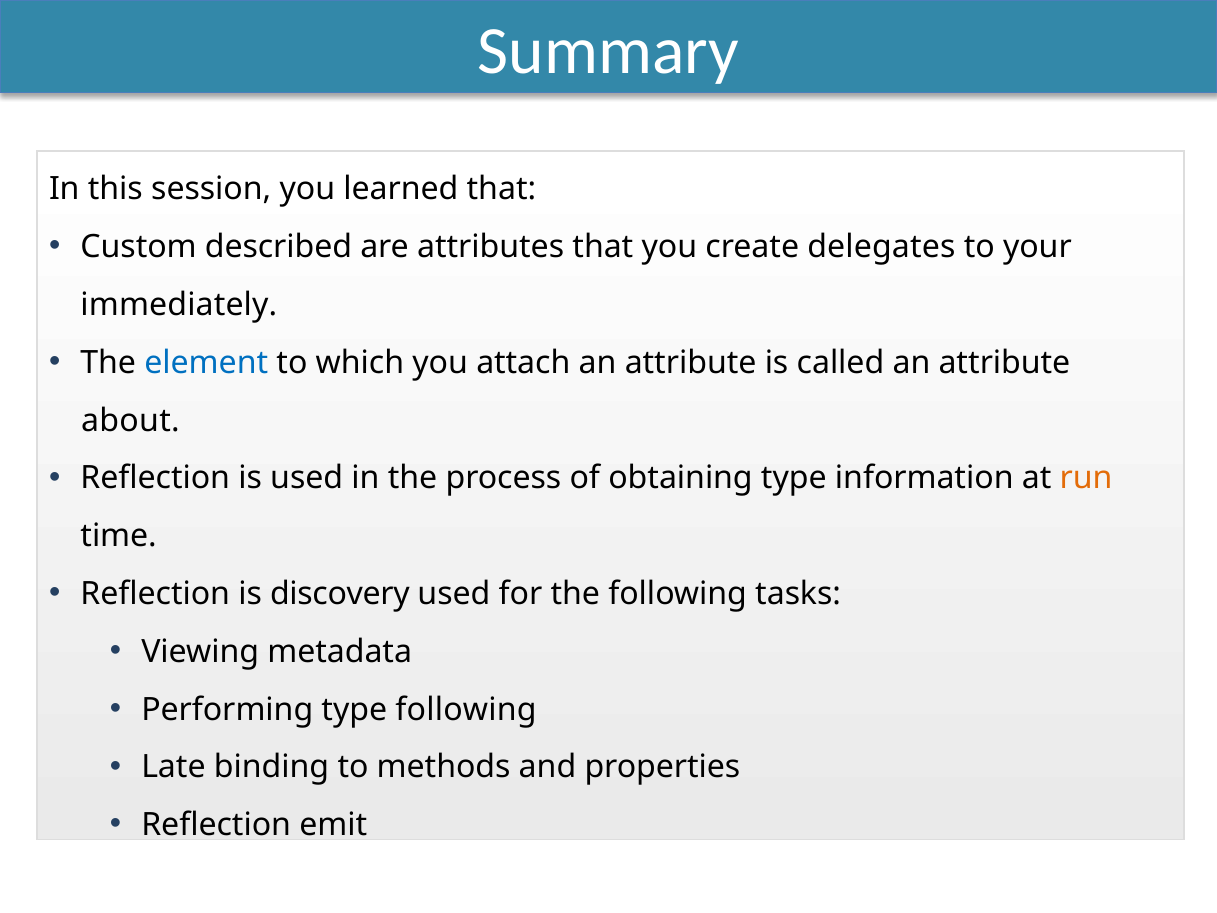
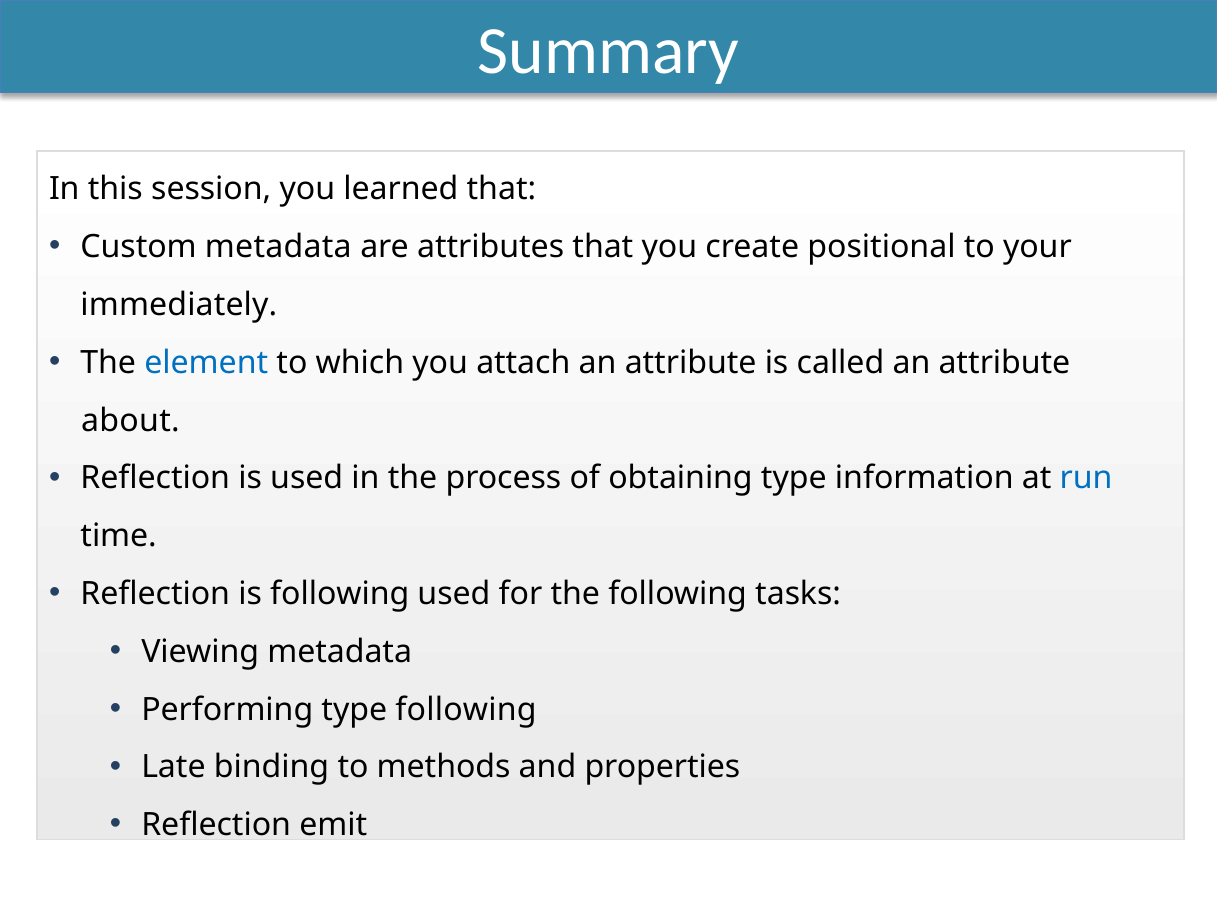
Custom described: described -> metadata
delegates: delegates -> positional
run colour: orange -> blue
is discovery: discovery -> following
